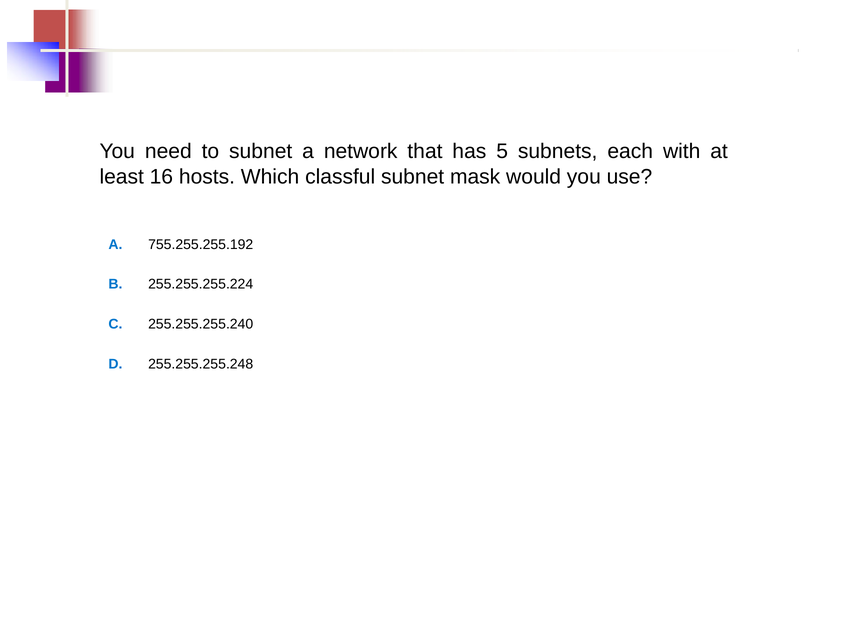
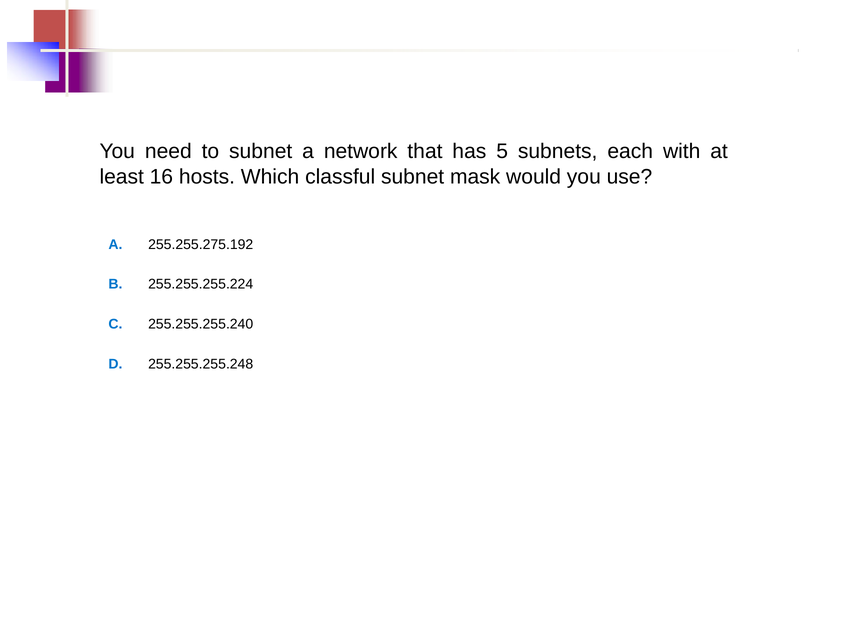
755.255.255.192: 755.255.255.192 -> 255.255.275.192
